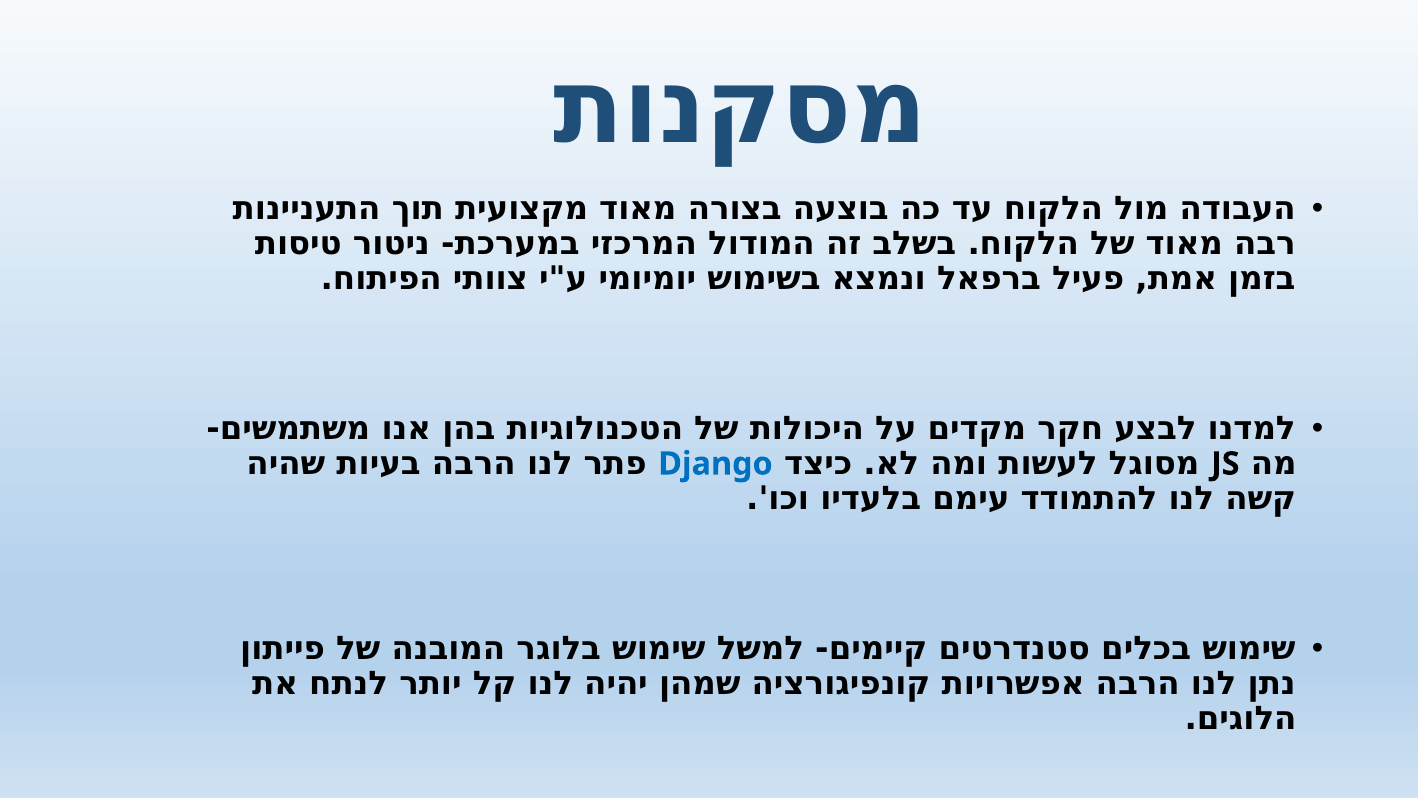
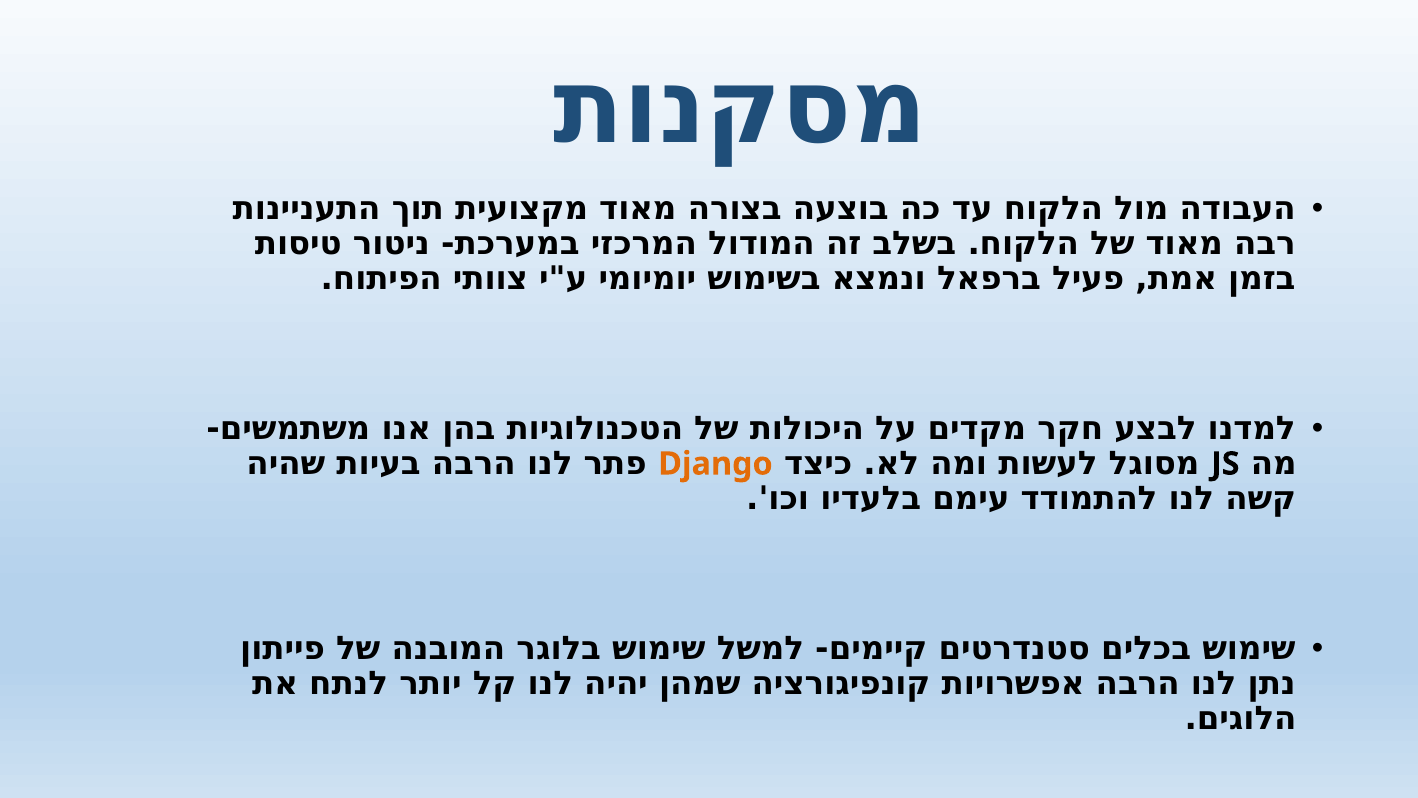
Django colour: blue -> orange
